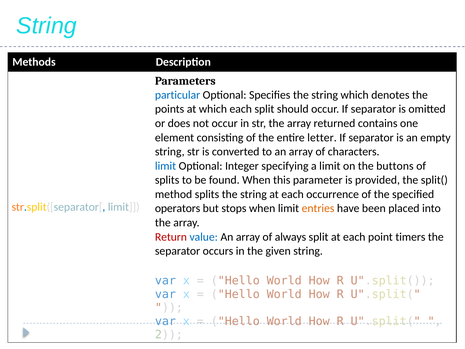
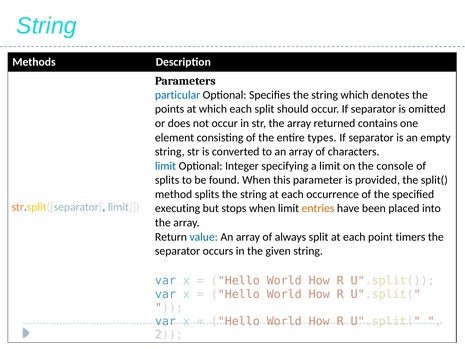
letter: letter -> types
buttons: buttons -> console
operators: operators -> executing
Return colour: red -> black
